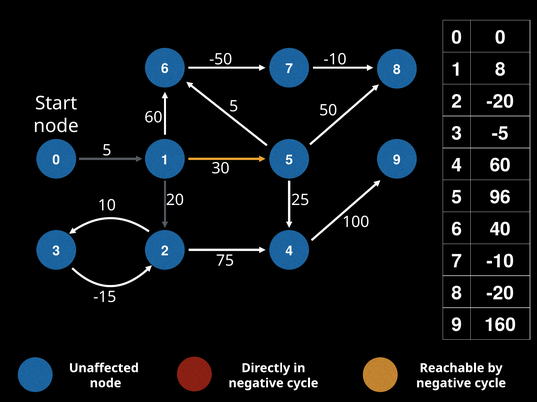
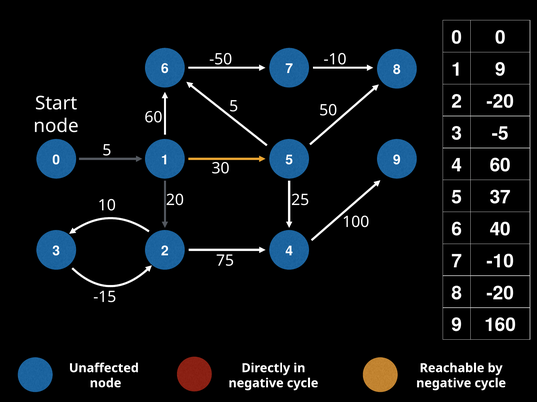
8 at (500, 70): 8 -> 9
96: 96 -> 37
